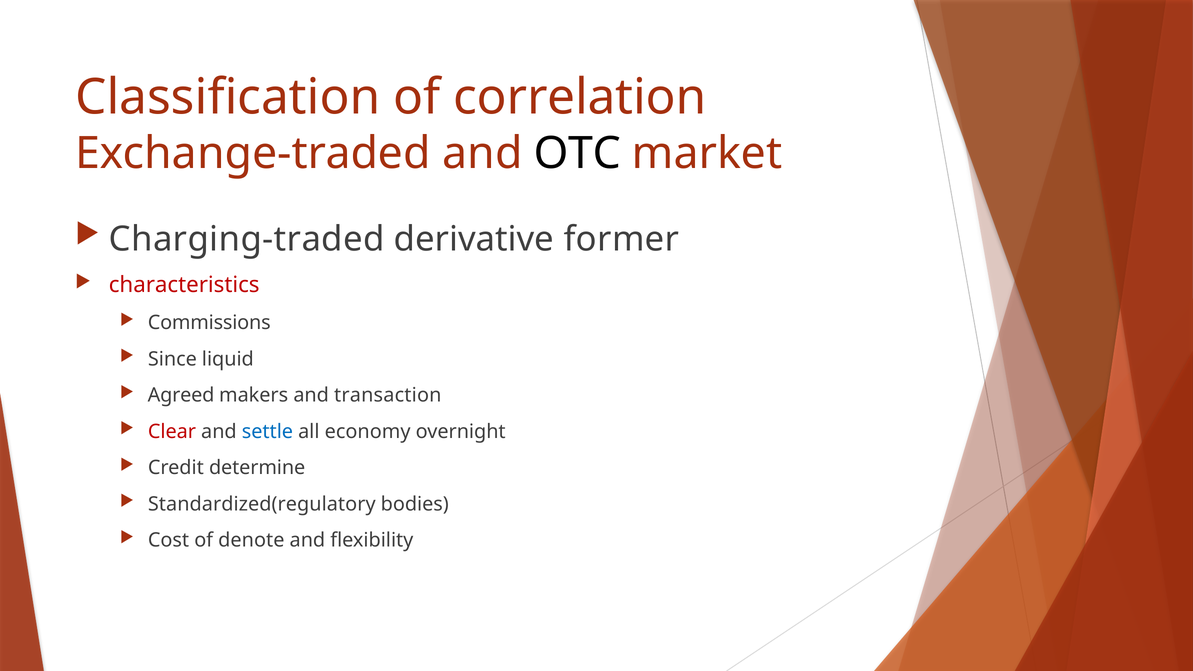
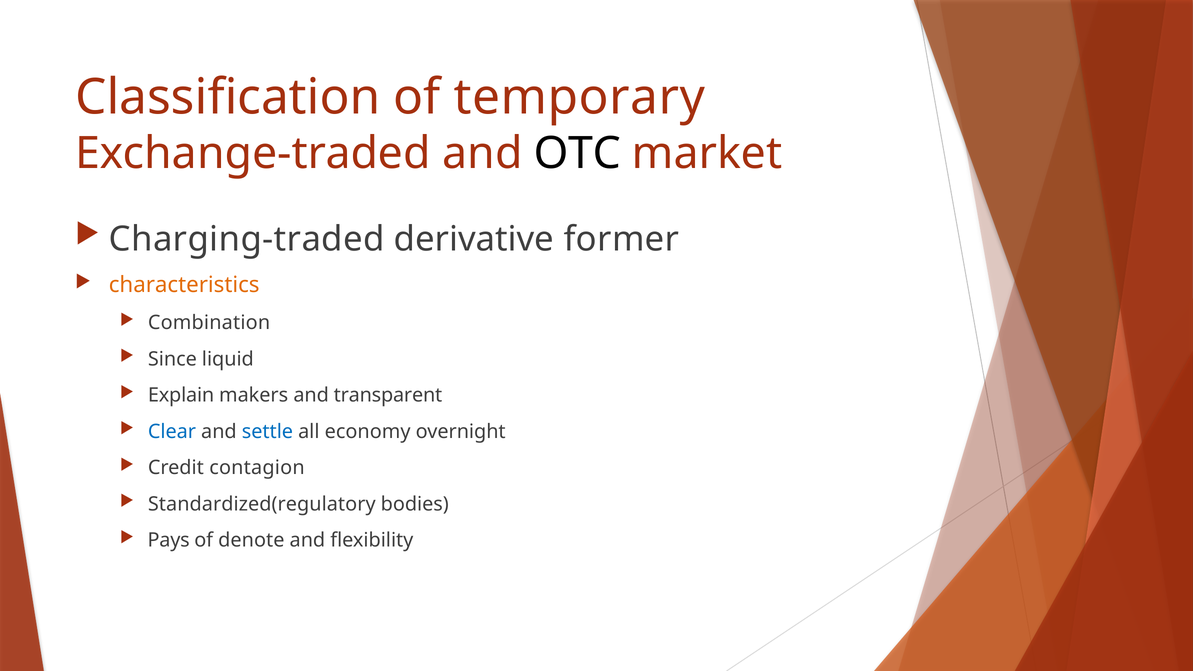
correlation: correlation -> temporary
characteristics colour: red -> orange
Commissions: Commissions -> Combination
Agreed: Agreed -> Explain
transaction: transaction -> transparent
Clear colour: red -> blue
determine: determine -> contagion
Cost: Cost -> Pays
